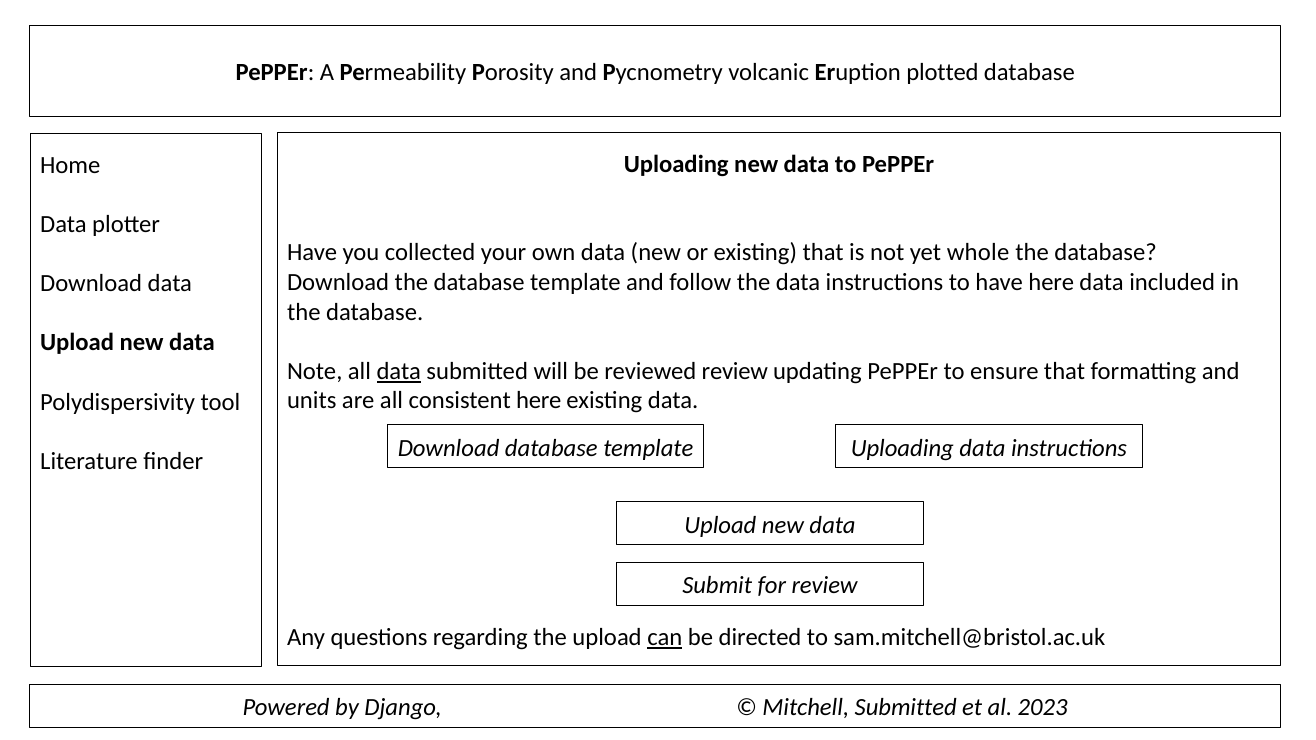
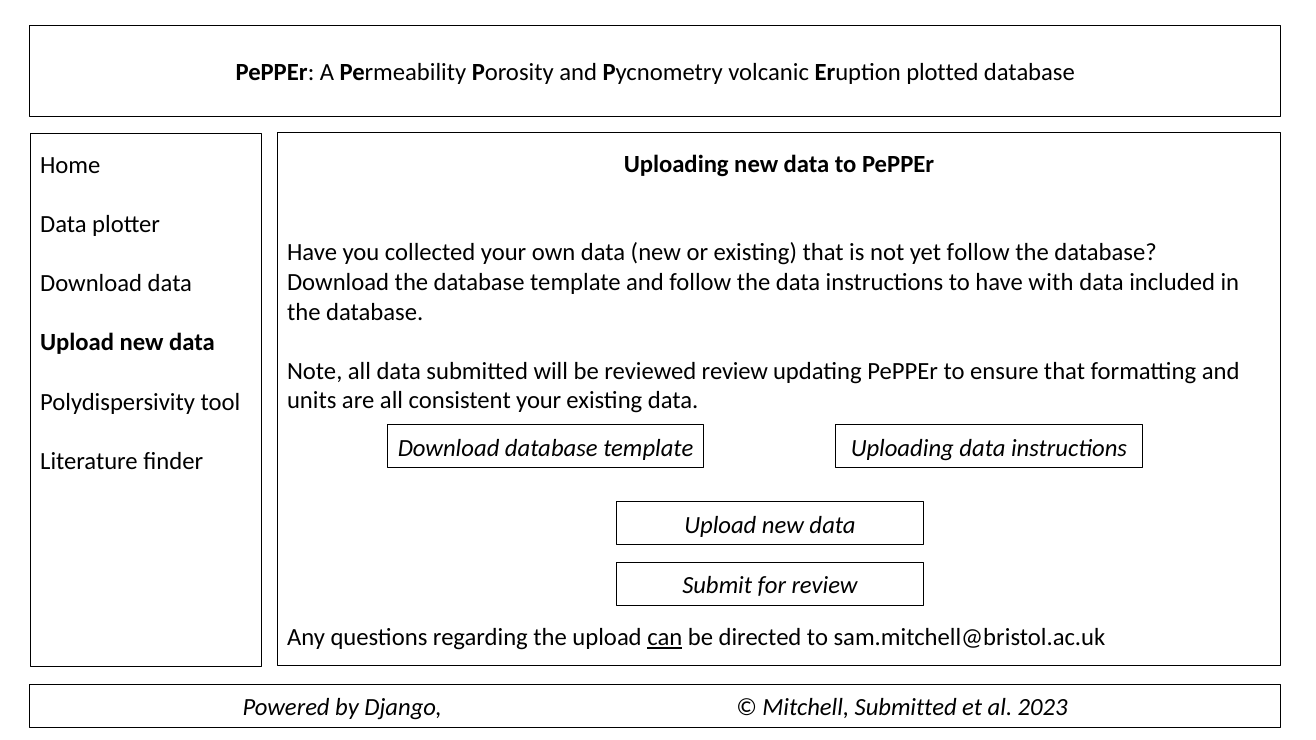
yet whole: whole -> follow
have here: here -> with
data at (399, 371) underline: present -> none
consistent here: here -> your
